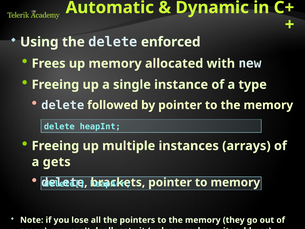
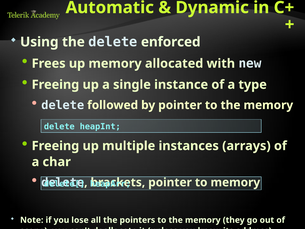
gets: gets -> char
